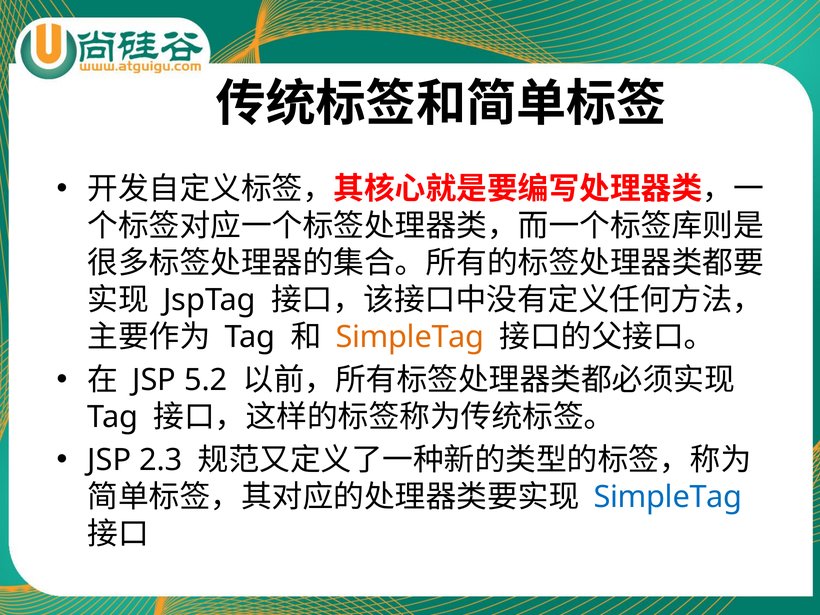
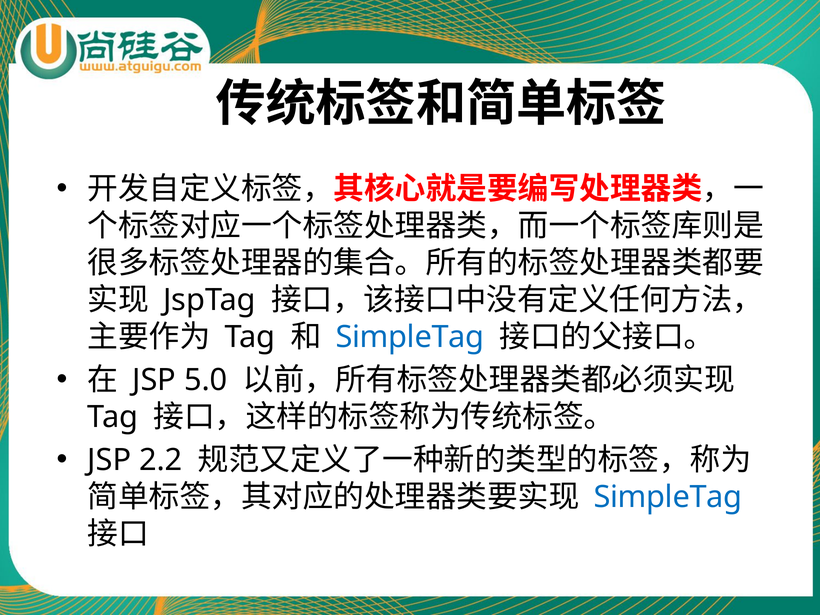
SimpleTag at (410, 337) colour: orange -> blue
5.2: 5.2 -> 5.0
2.3: 2.3 -> 2.2
